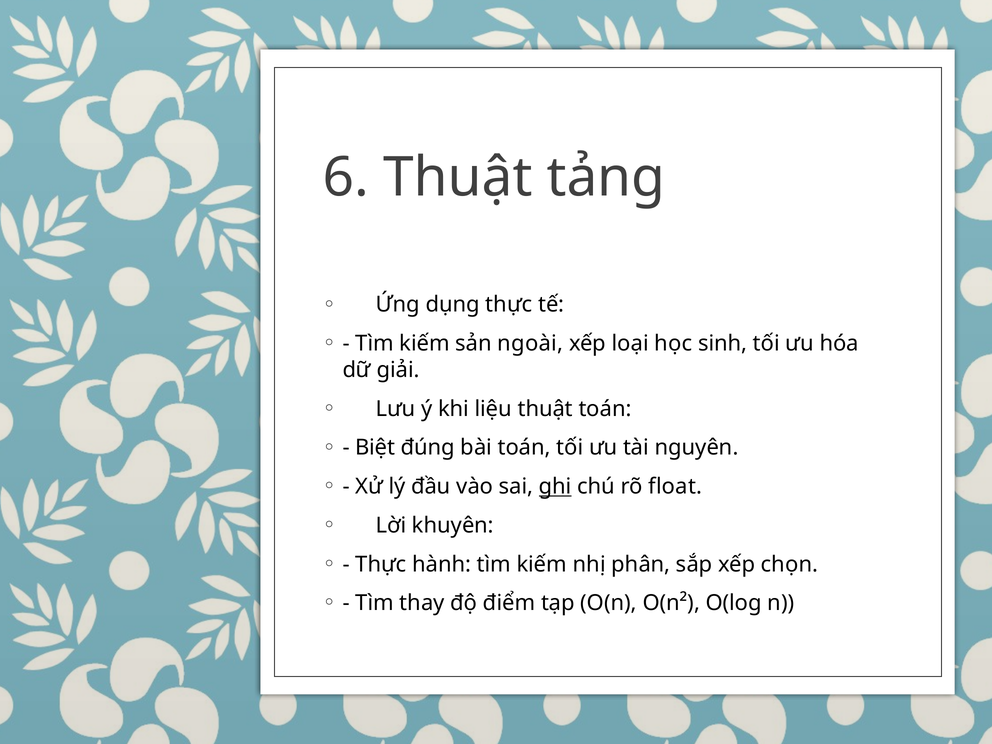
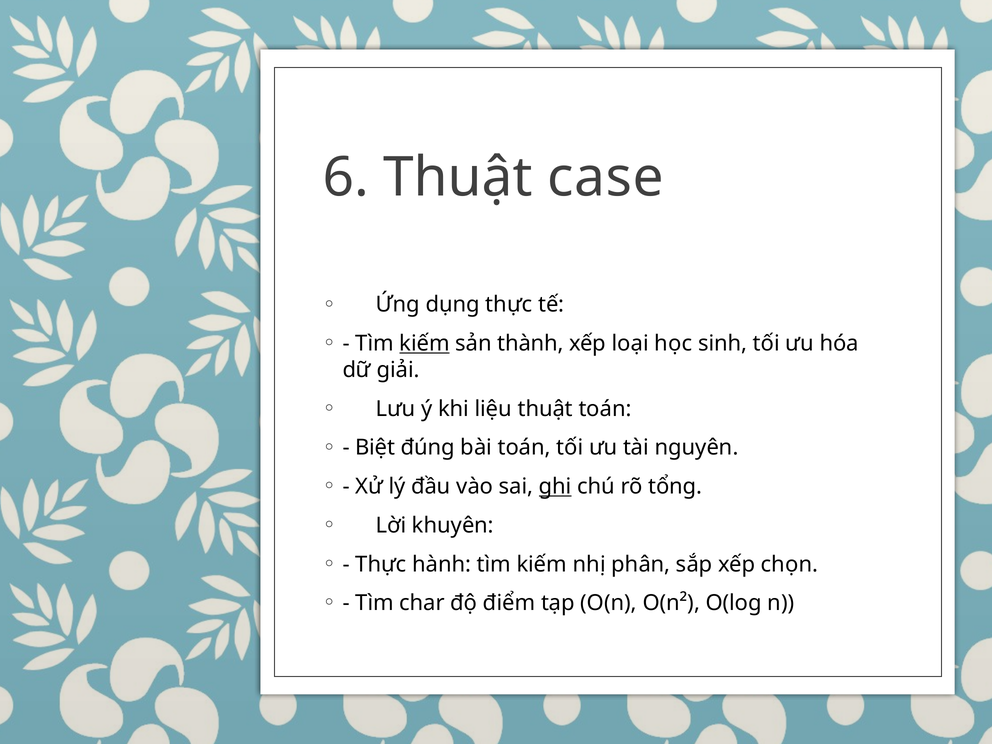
tảng: tảng -> case
kiếm at (425, 344) underline: none -> present
ngoài: ngoài -> thành
float: float -> tổng
thay: thay -> char
